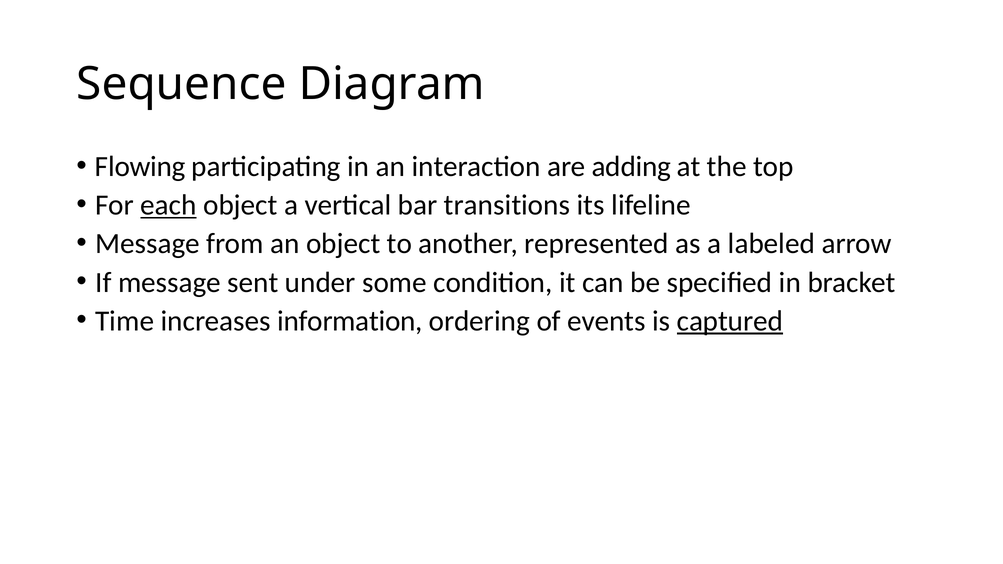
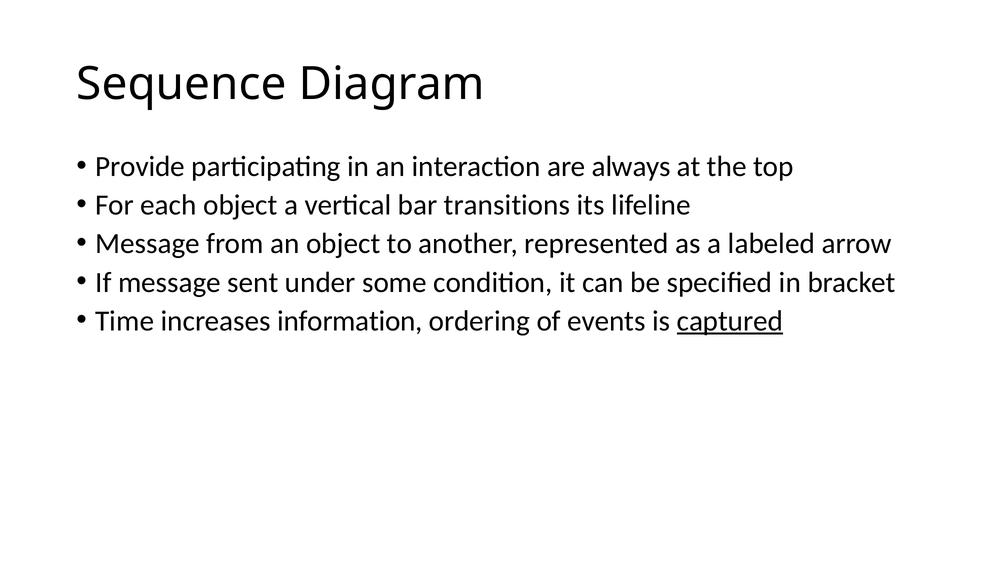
Flowing: Flowing -> Provide
adding: adding -> always
each underline: present -> none
